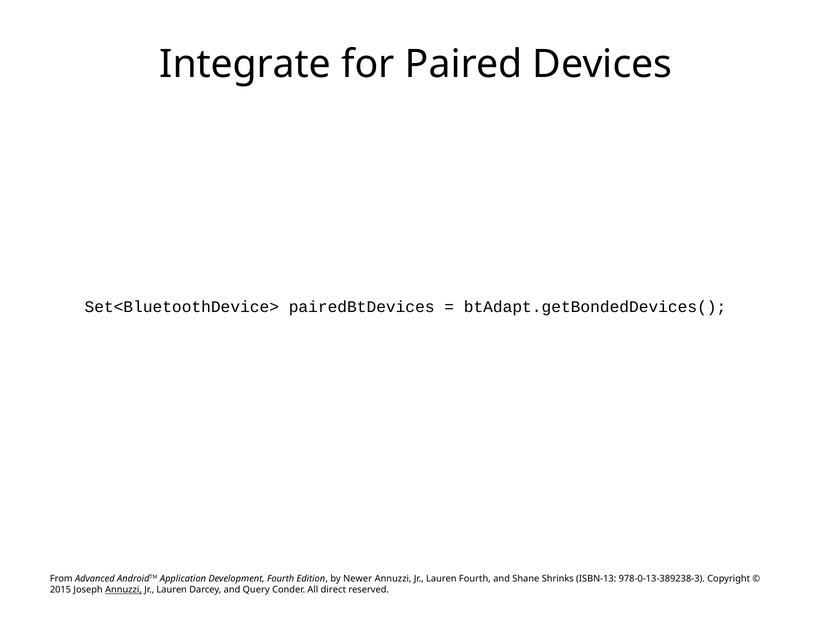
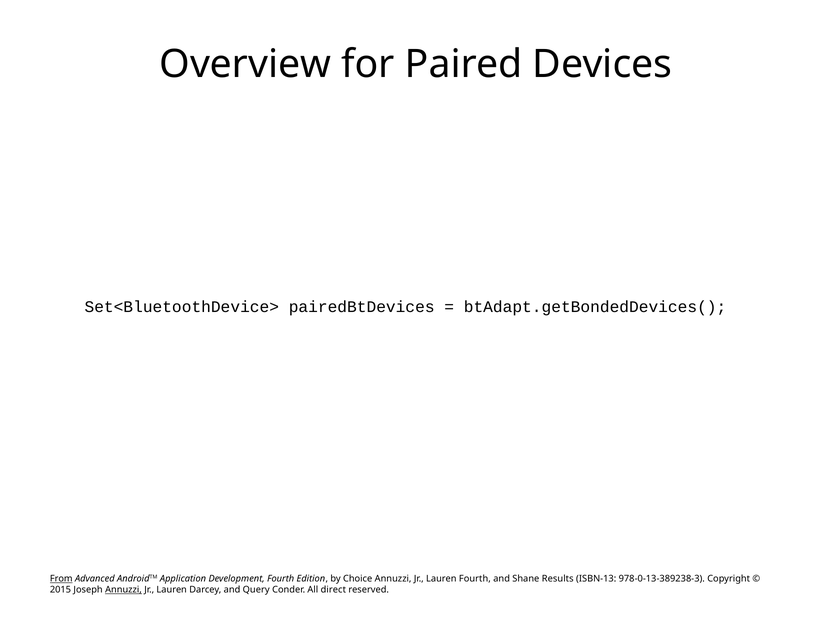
Integrate: Integrate -> Overview
From underline: none -> present
Newer: Newer -> Choice
Shrinks: Shrinks -> Results
